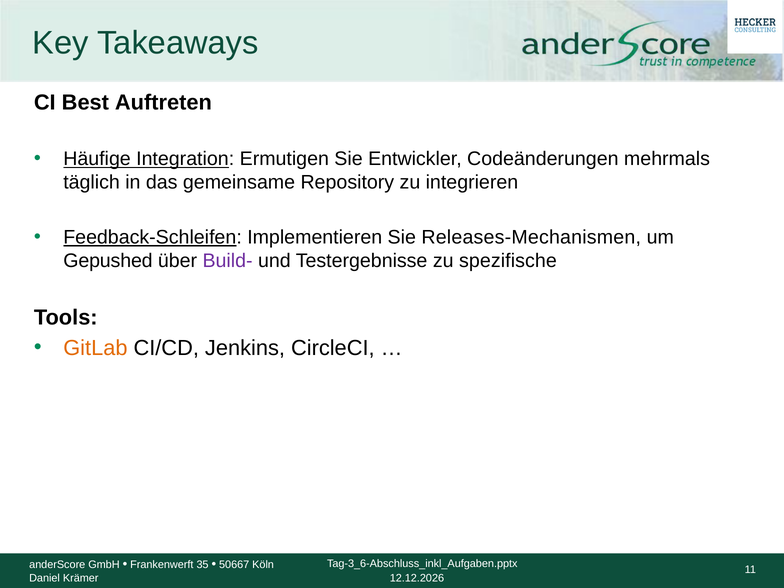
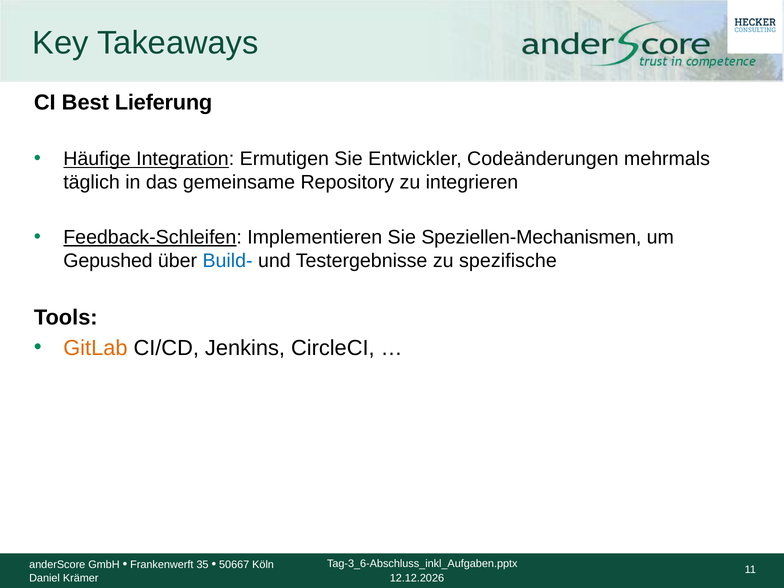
Auftreten: Auftreten -> Lieferung
Releases-Mechanismen: Releases-Mechanismen -> Speziellen-Mechanismen
Build- colour: purple -> blue
